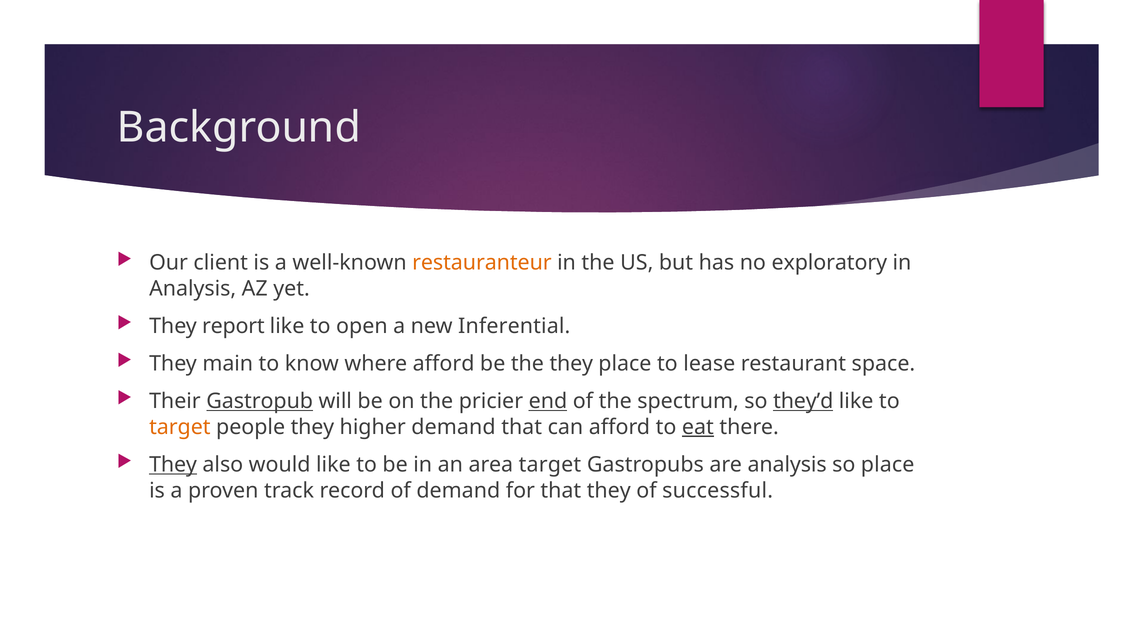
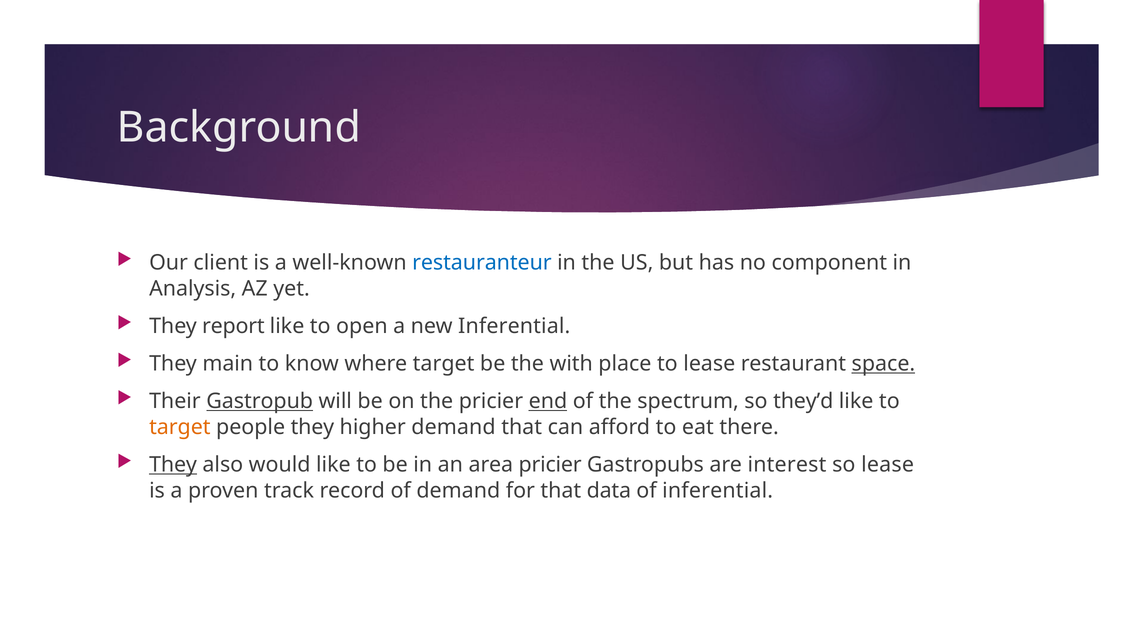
restauranteur colour: orange -> blue
exploratory: exploratory -> component
where afford: afford -> target
the they: they -> with
space underline: none -> present
they’d underline: present -> none
eat underline: present -> none
area target: target -> pricier
are analysis: analysis -> interest
so place: place -> lease
that they: they -> data
of successful: successful -> inferential
